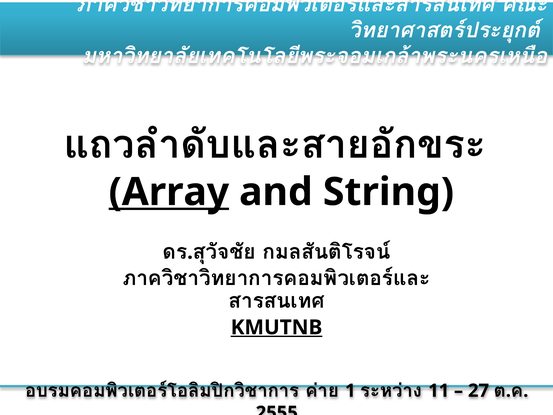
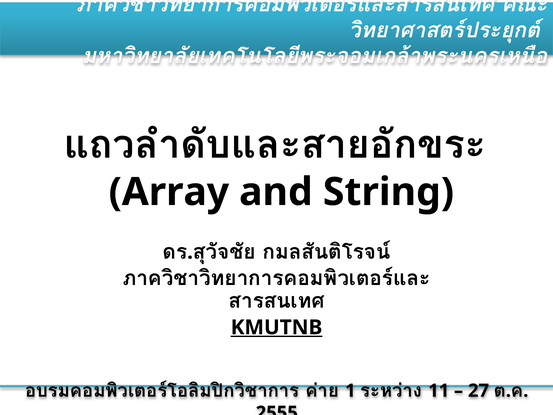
Array underline: present -> none
